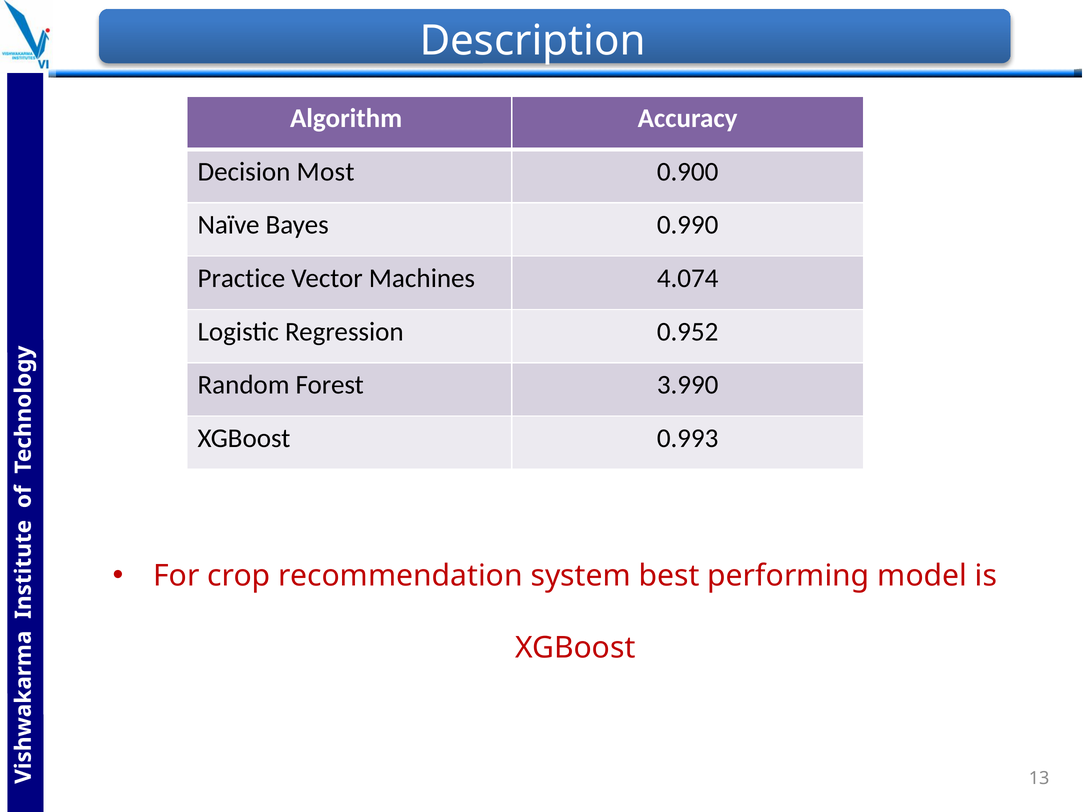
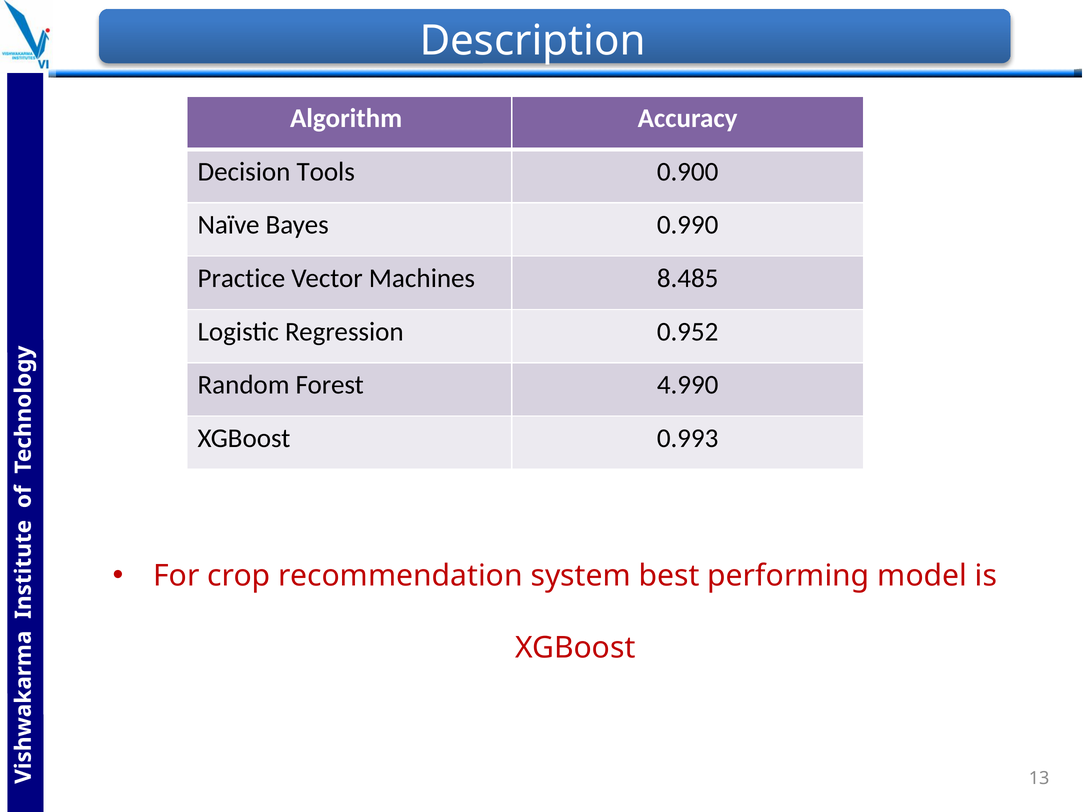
Most: Most -> Tools
4.074: 4.074 -> 8.485
3.990: 3.990 -> 4.990
